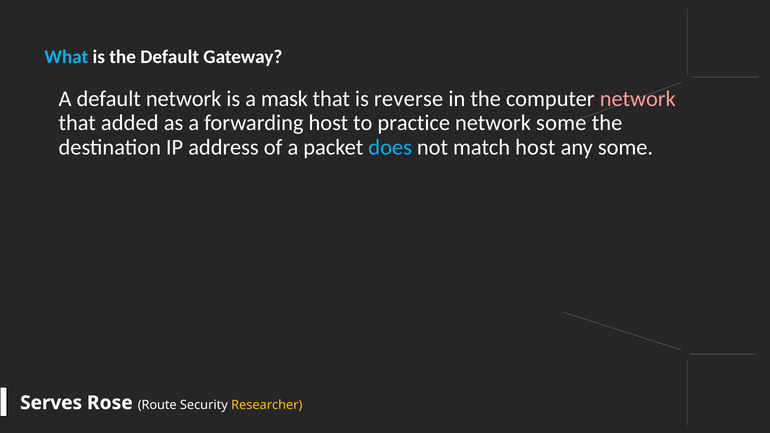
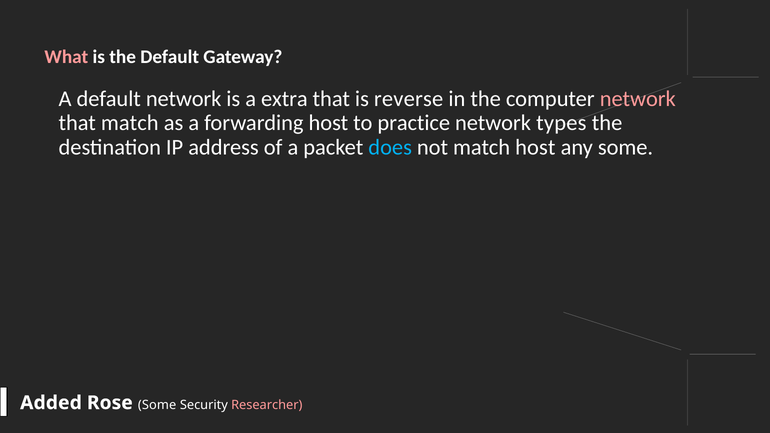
What colour: light blue -> pink
mask: mask -> extra
that added: added -> match
network some: some -> types
Serves: Serves -> Added
Rose Route: Route -> Some
Researcher colour: yellow -> pink
